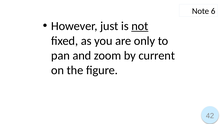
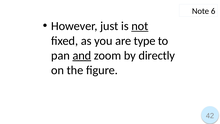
only: only -> type
and underline: none -> present
current: current -> directly
